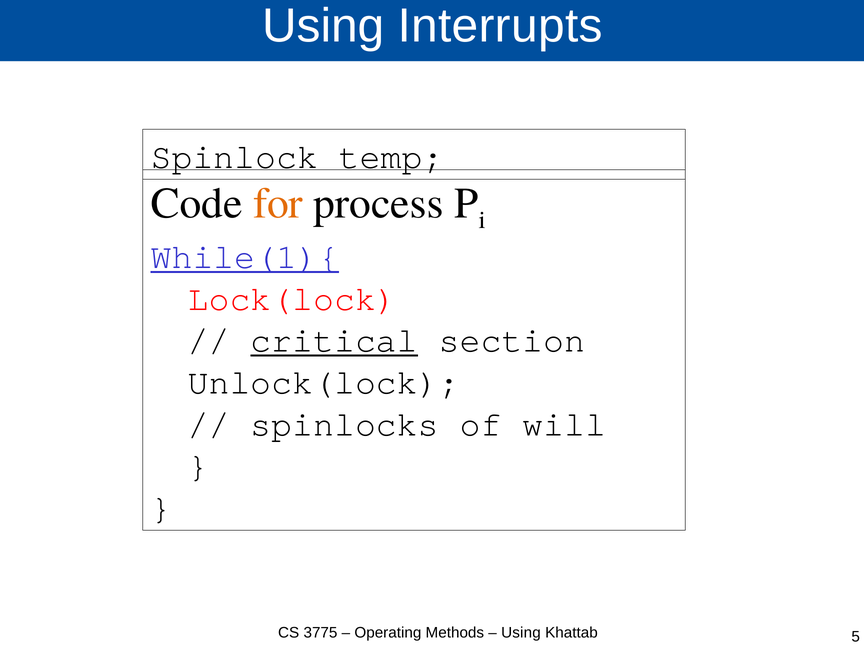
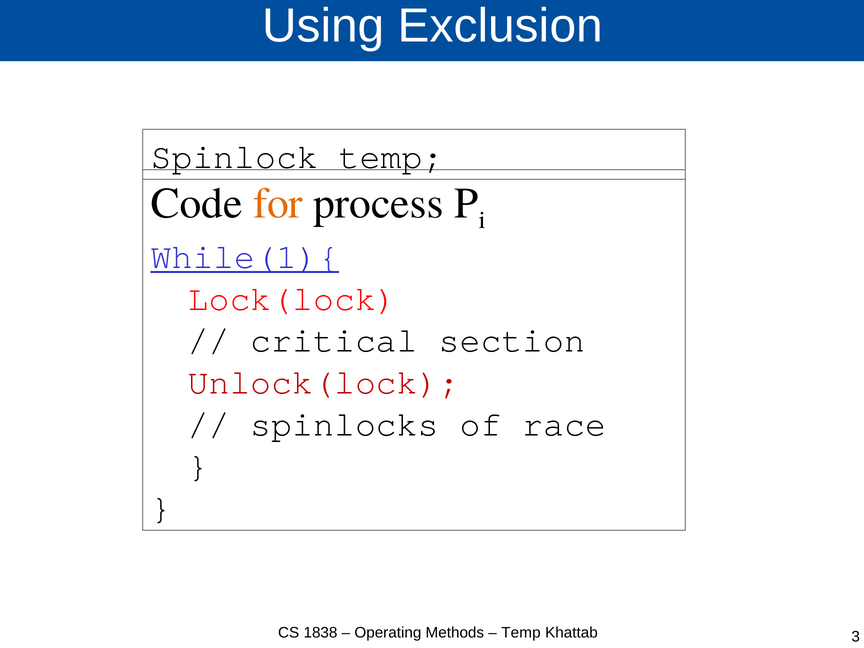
Interrupts: Interrupts -> Exclusion
critical underline: present -> none
Unlock(lock colour: black -> red
will: will -> race
3775: 3775 -> 1838
Using at (521, 633): Using -> Temp
5: 5 -> 3
